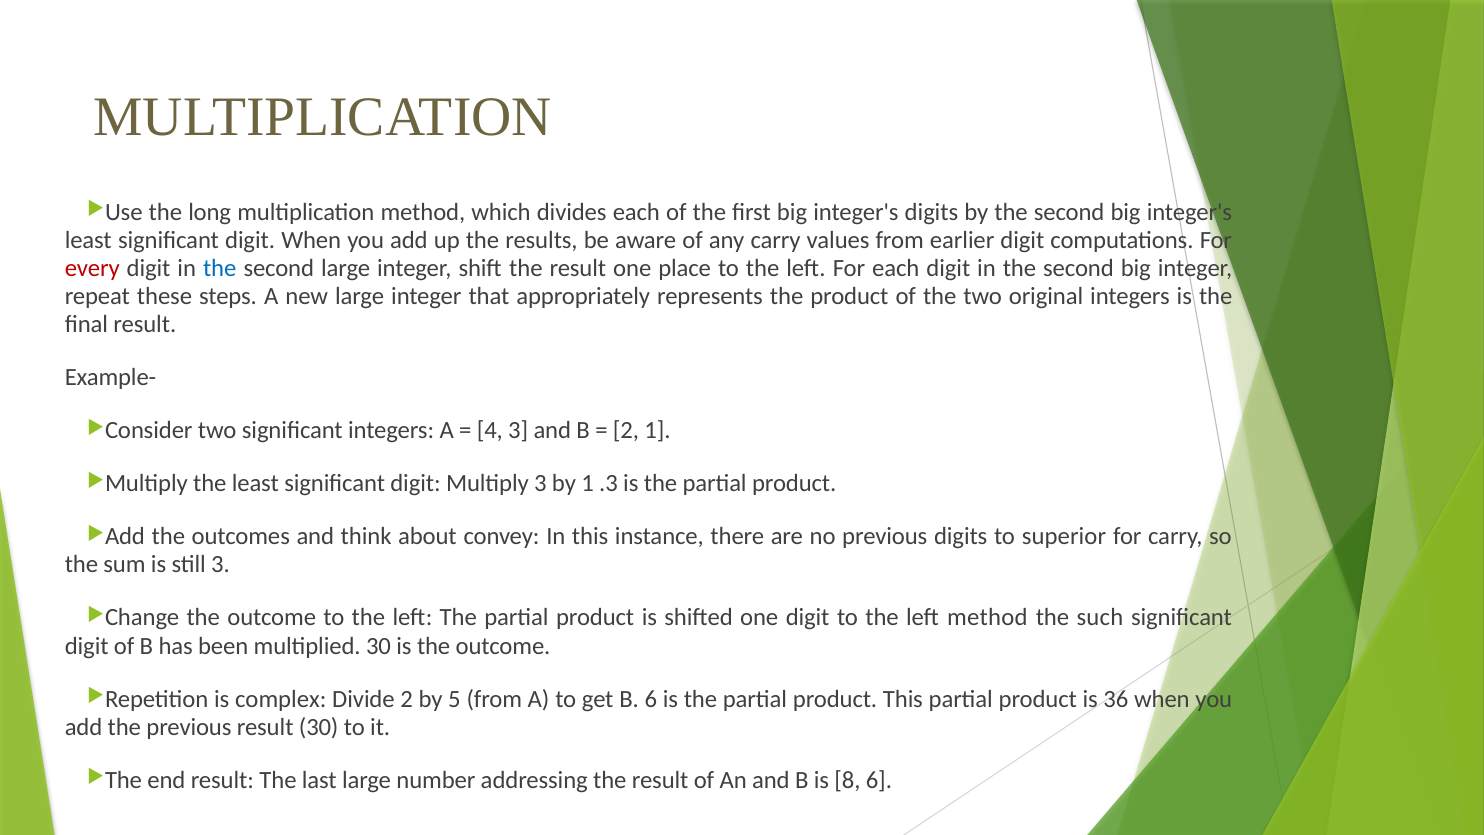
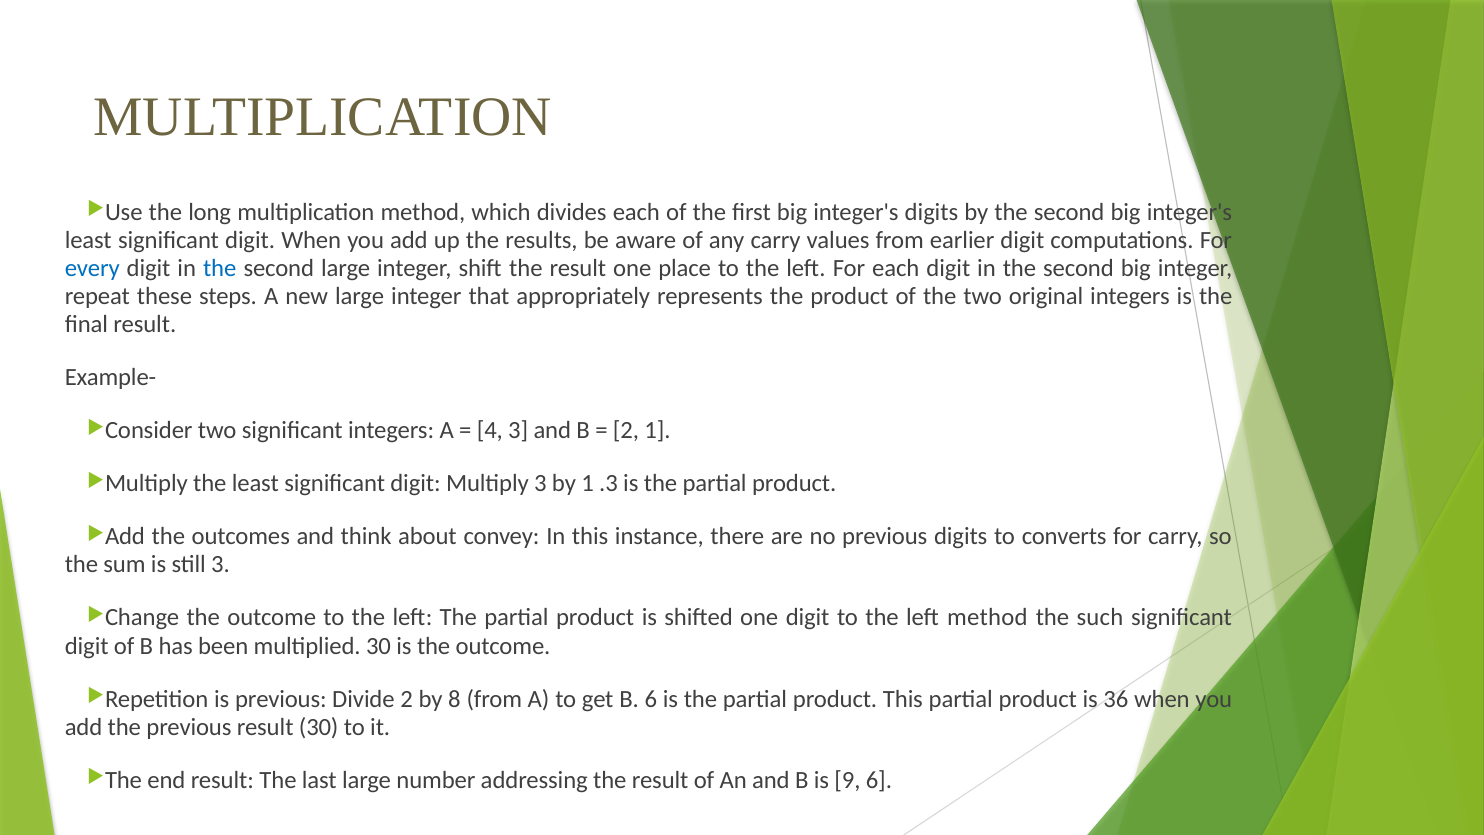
every colour: red -> blue
superior: superior -> converts
is complex: complex -> previous
5: 5 -> 8
8: 8 -> 9
